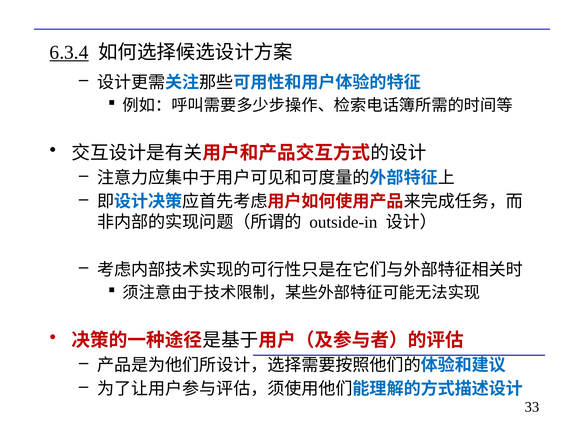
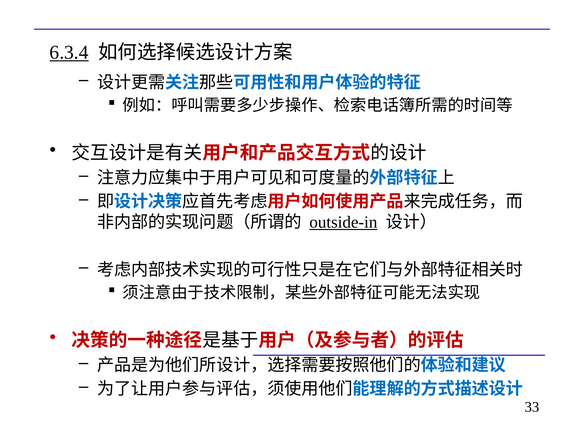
outside-in underline: none -> present
